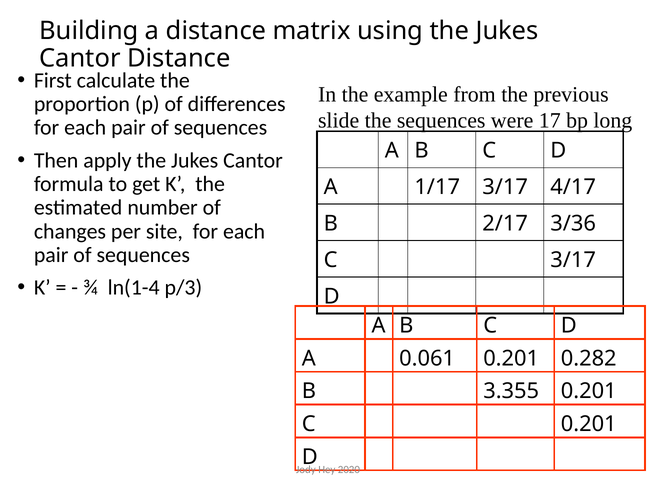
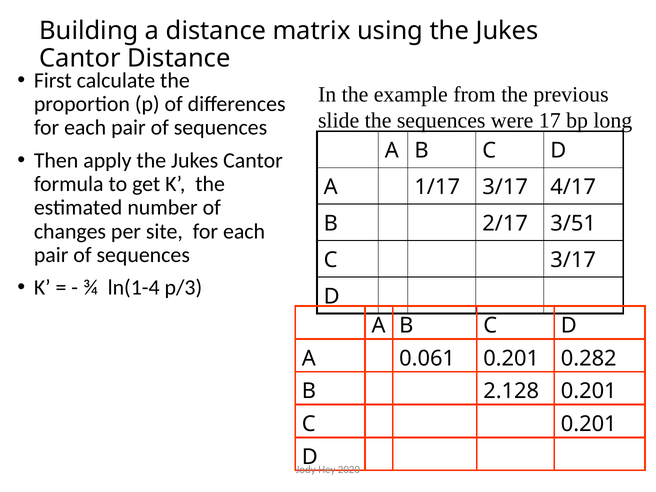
3/36: 3/36 -> 3/51
3.355: 3.355 -> 2.128
